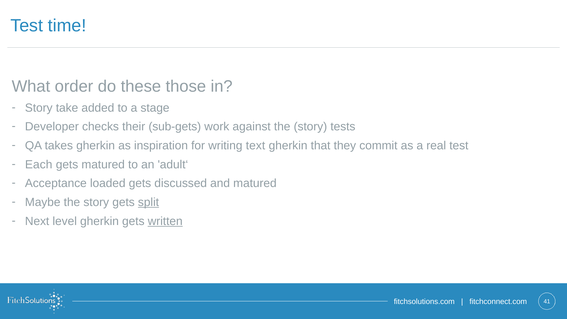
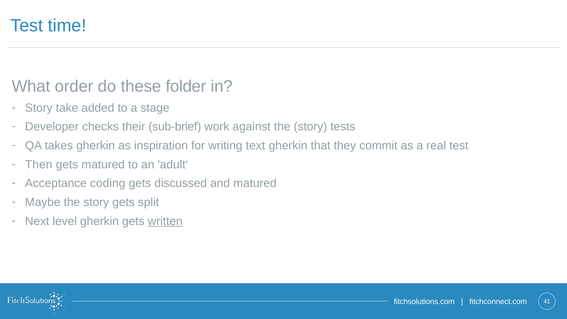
those: those -> folder
sub-gets: sub-gets -> sub-brief
Each: Each -> Then
loaded: loaded -> coding
split underline: present -> none
